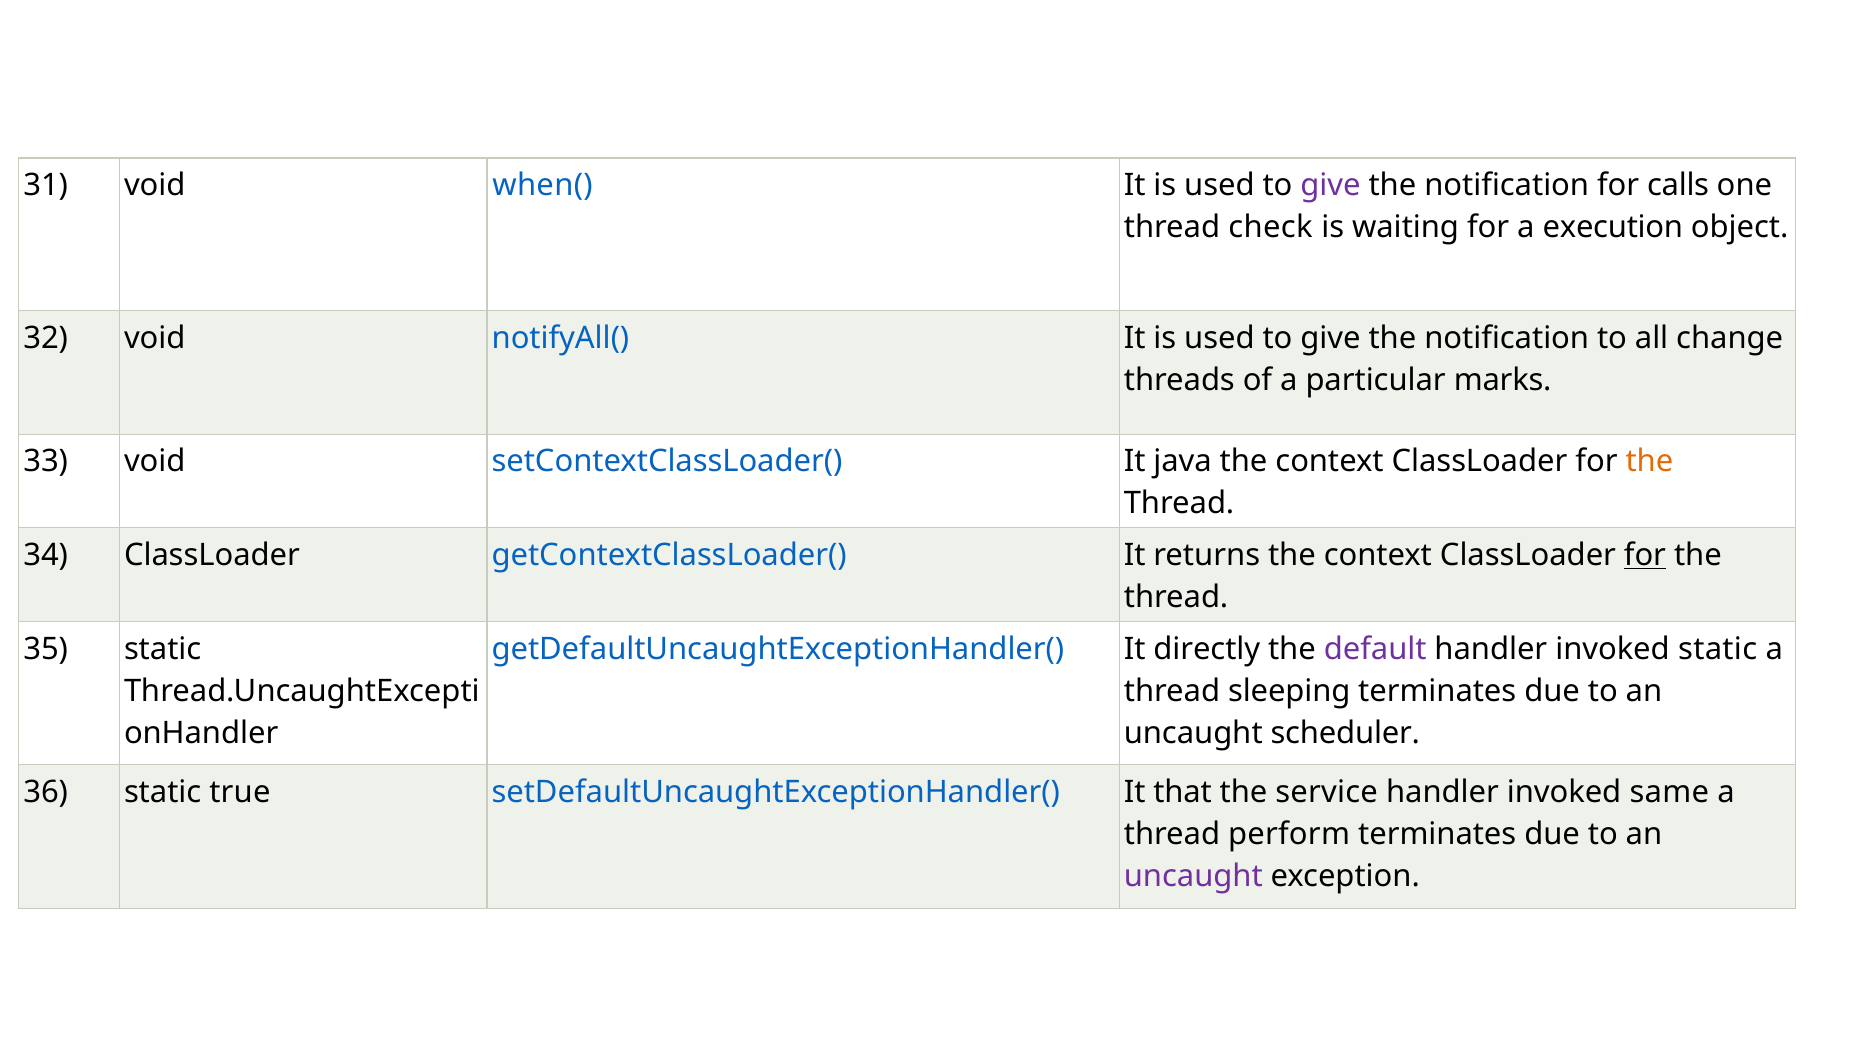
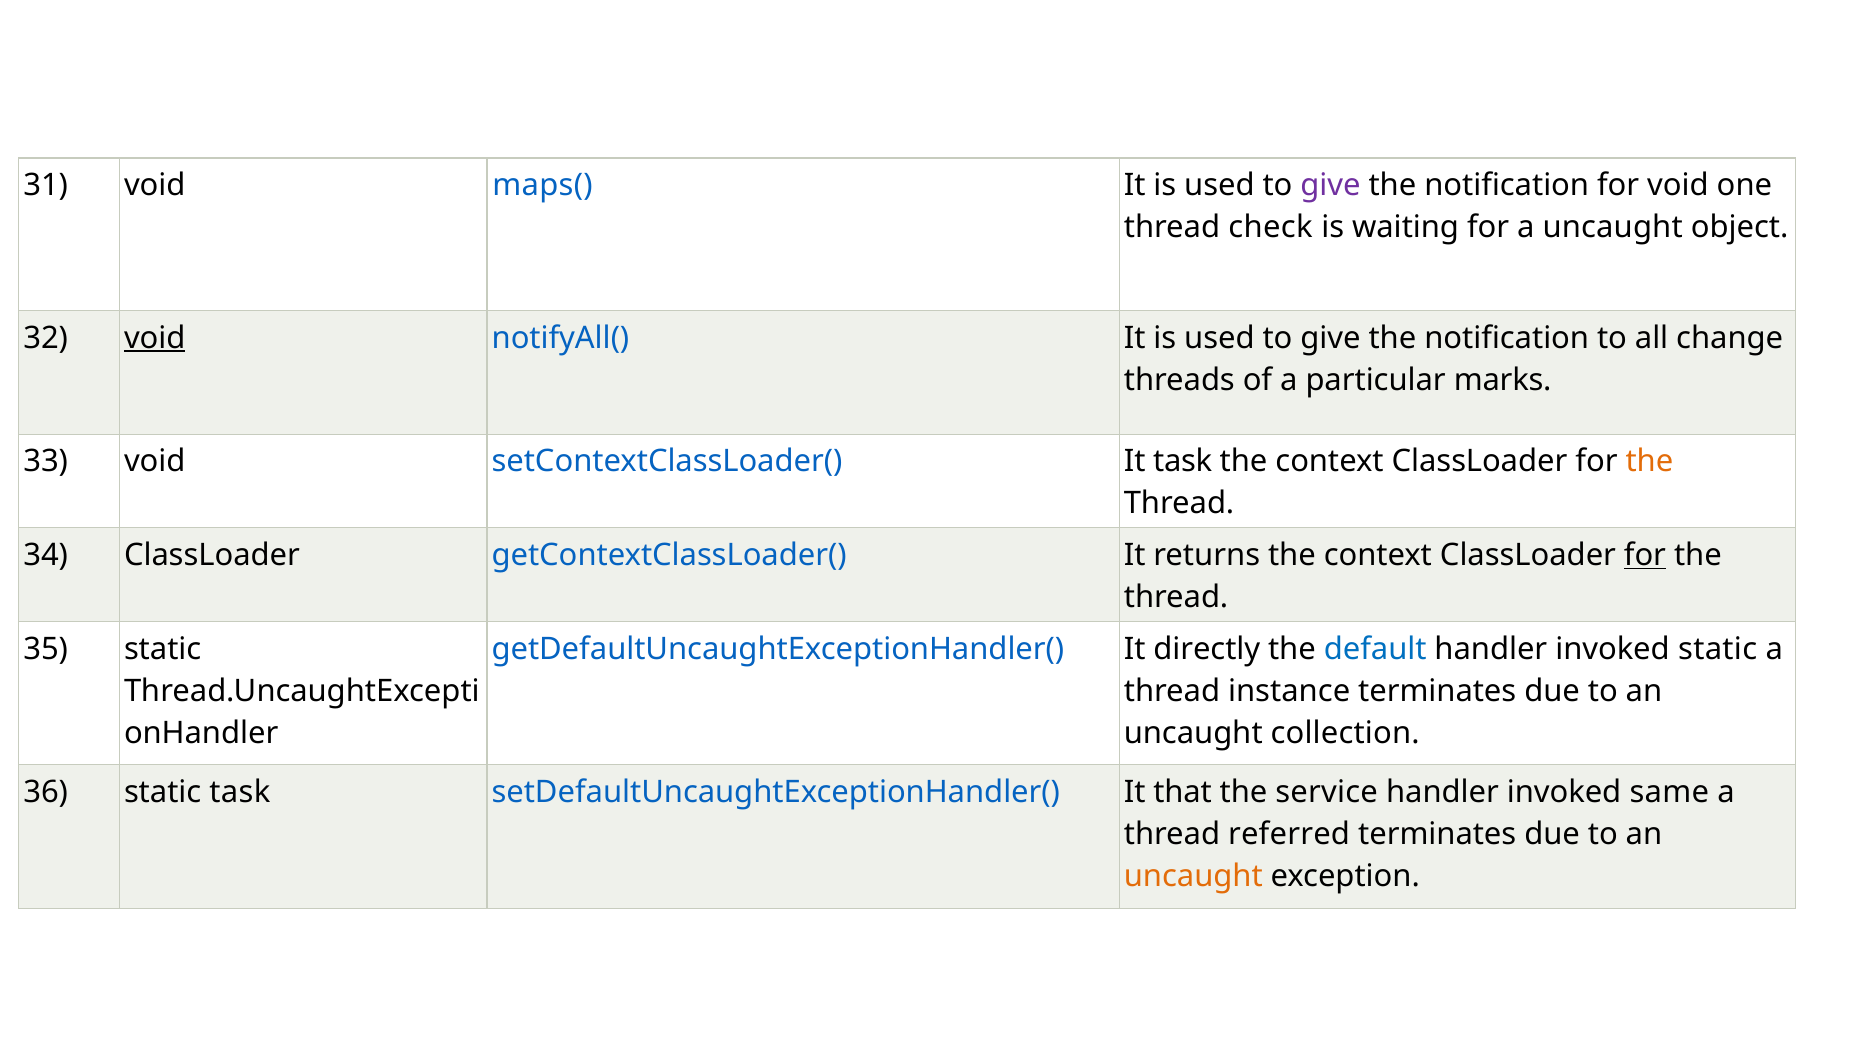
when(: when( -> maps(
for calls: calls -> void
a execution: execution -> uncaught
void at (155, 338) underline: none -> present
It java: java -> task
default colour: purple -> blue
sleeping: sleeping -> instance
scheduler: scheduler -> collection
static true: true -> task
perform: perform -> referred
uncaught at (1193, 877) colour: purple -> orange
